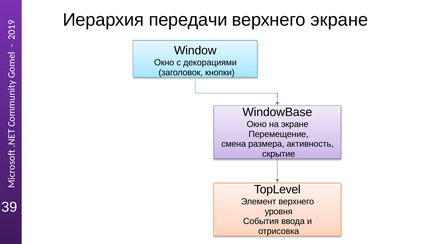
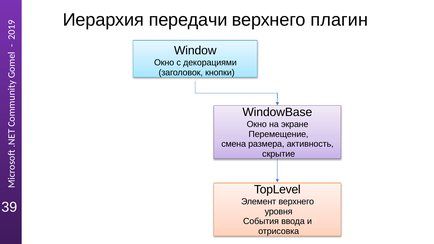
верхнего экране: экране -> плагин
